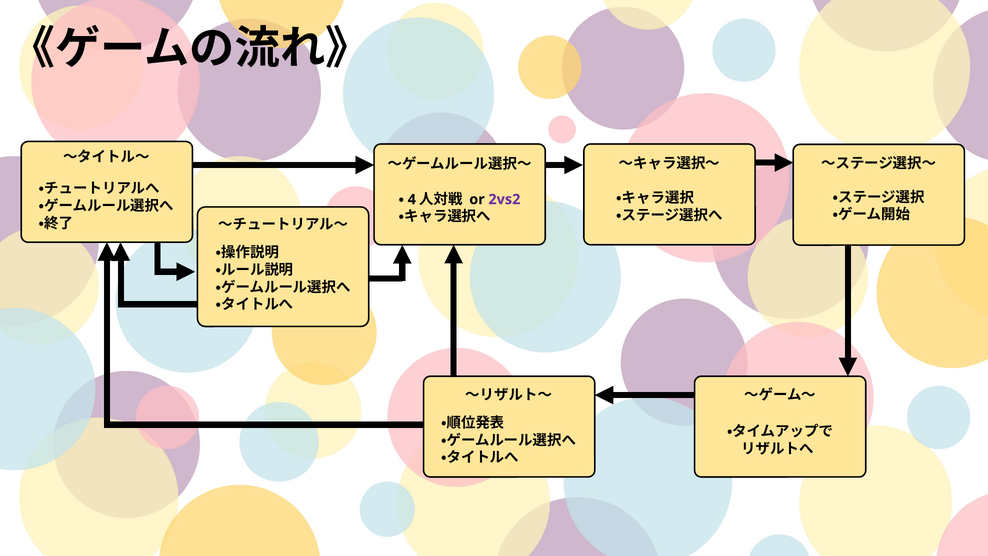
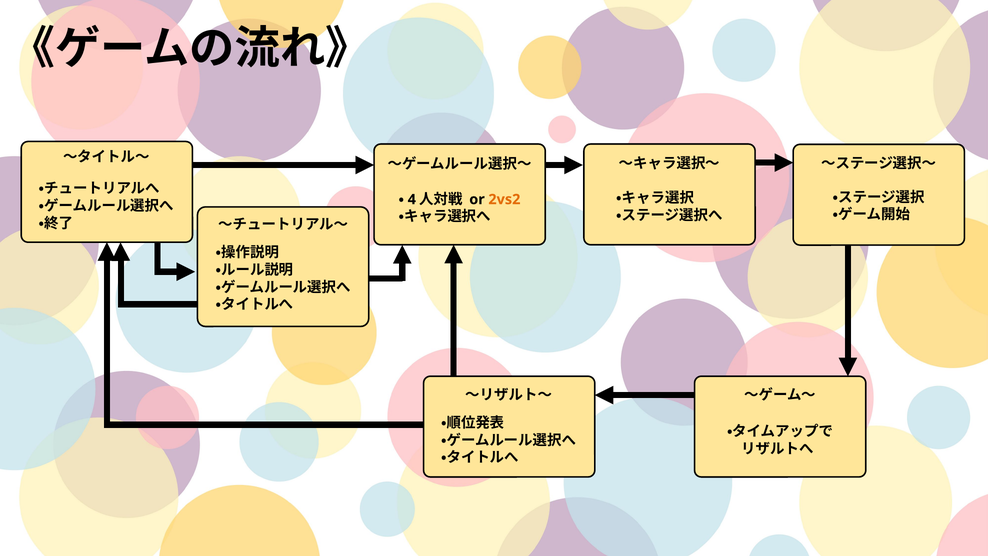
2vs2 colour: purple -> orange
